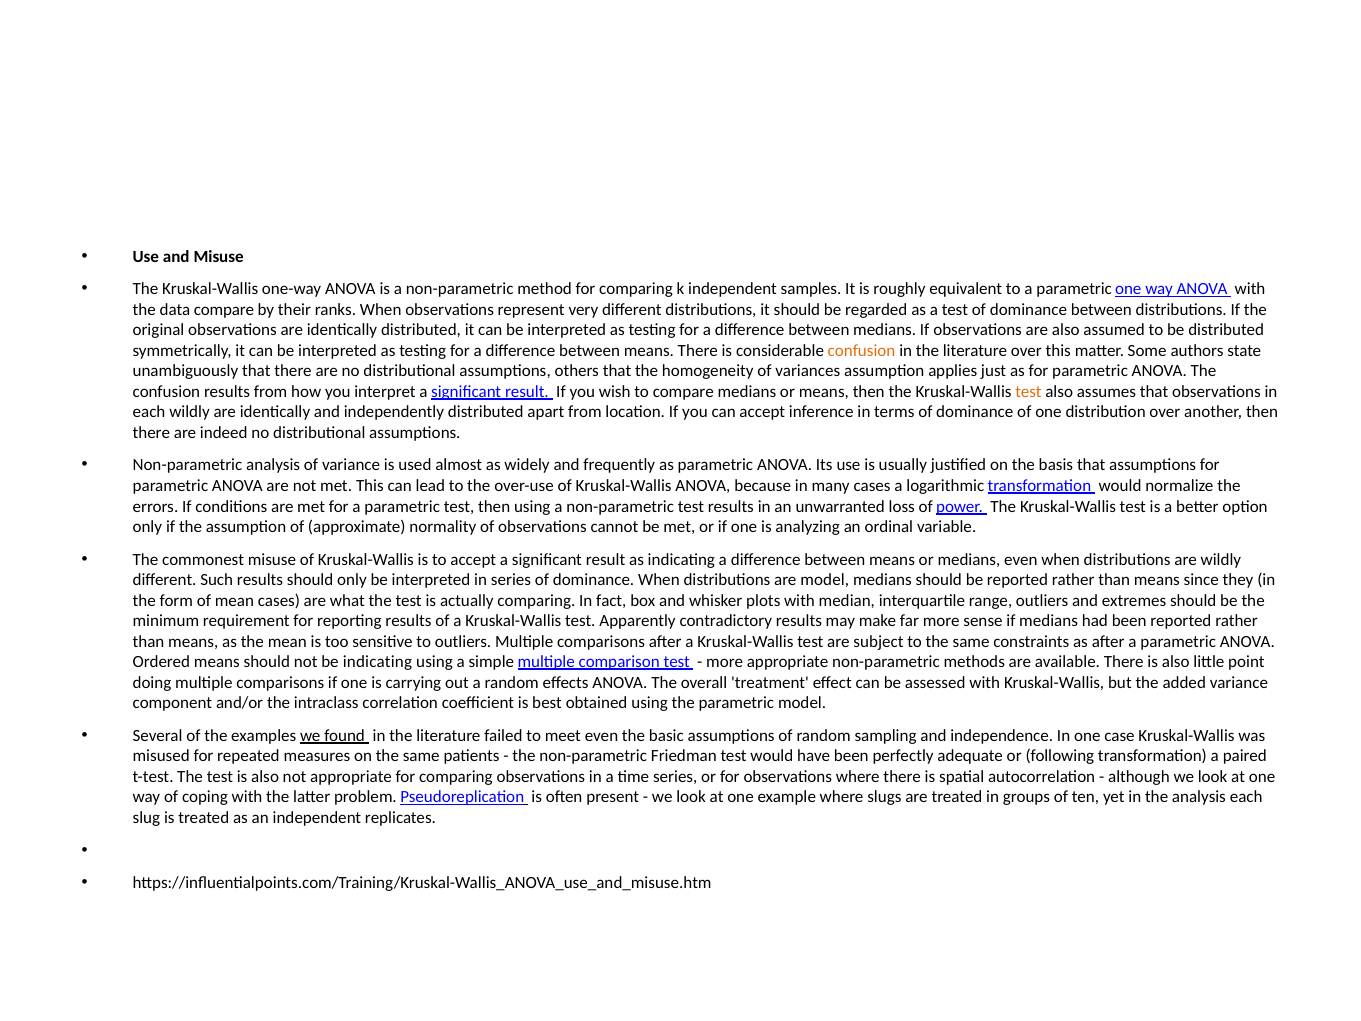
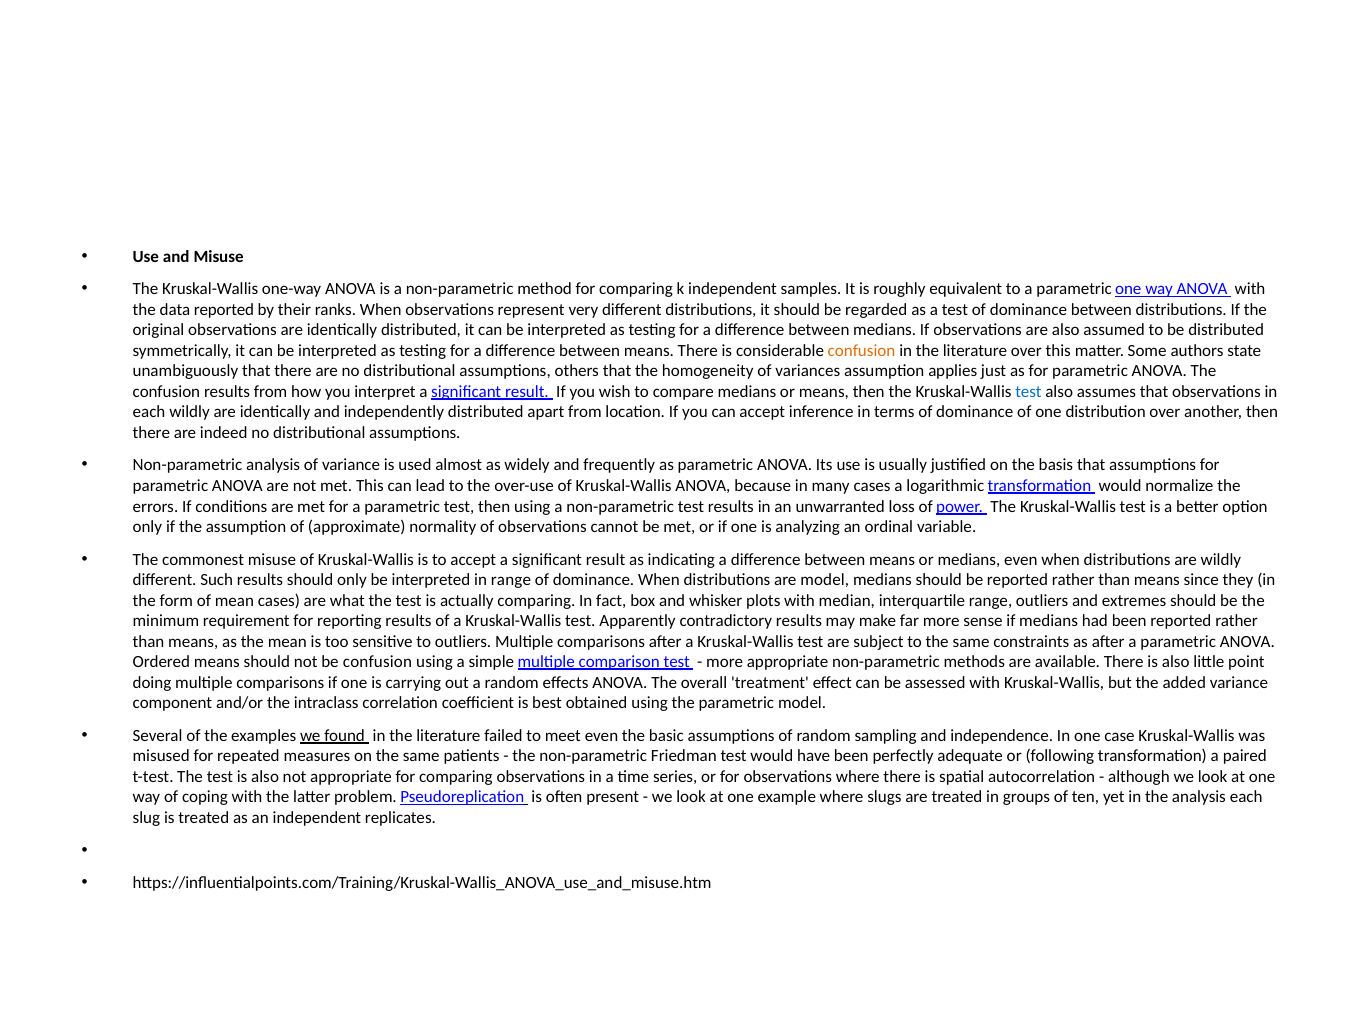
data compare: compare -> reported
test at (1028, 391) colour: orange -> blue
in series: series -> range
be indicating: indicating -> confusion
